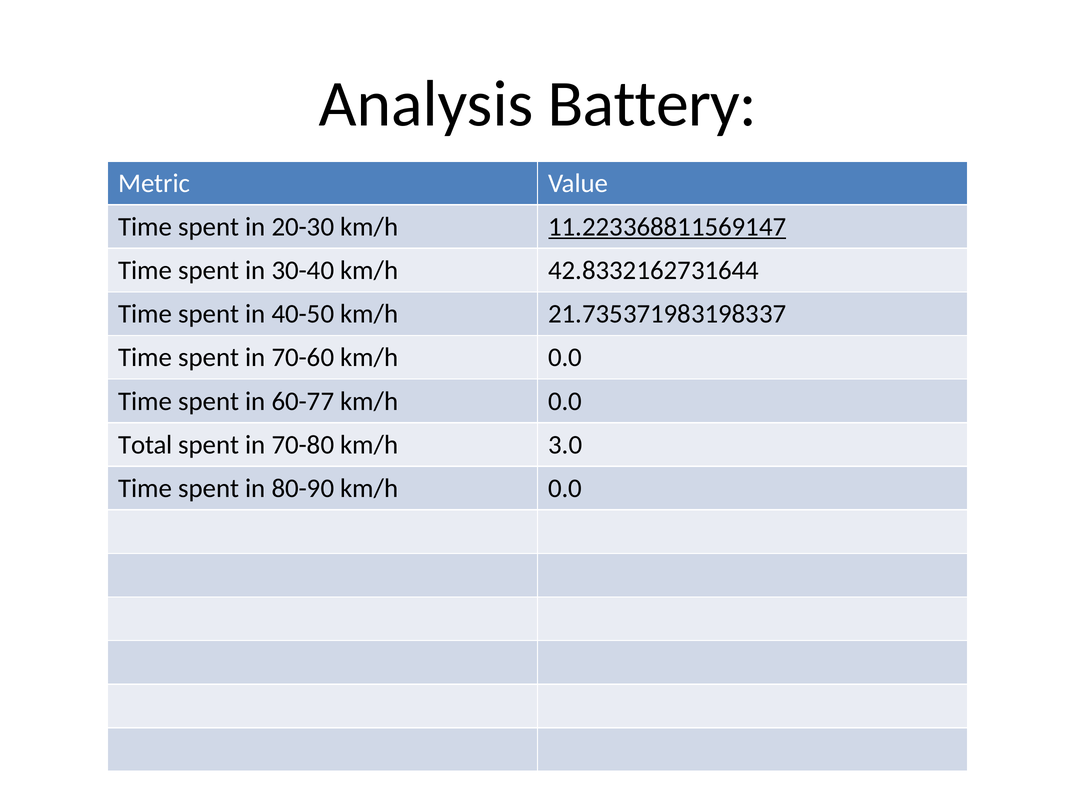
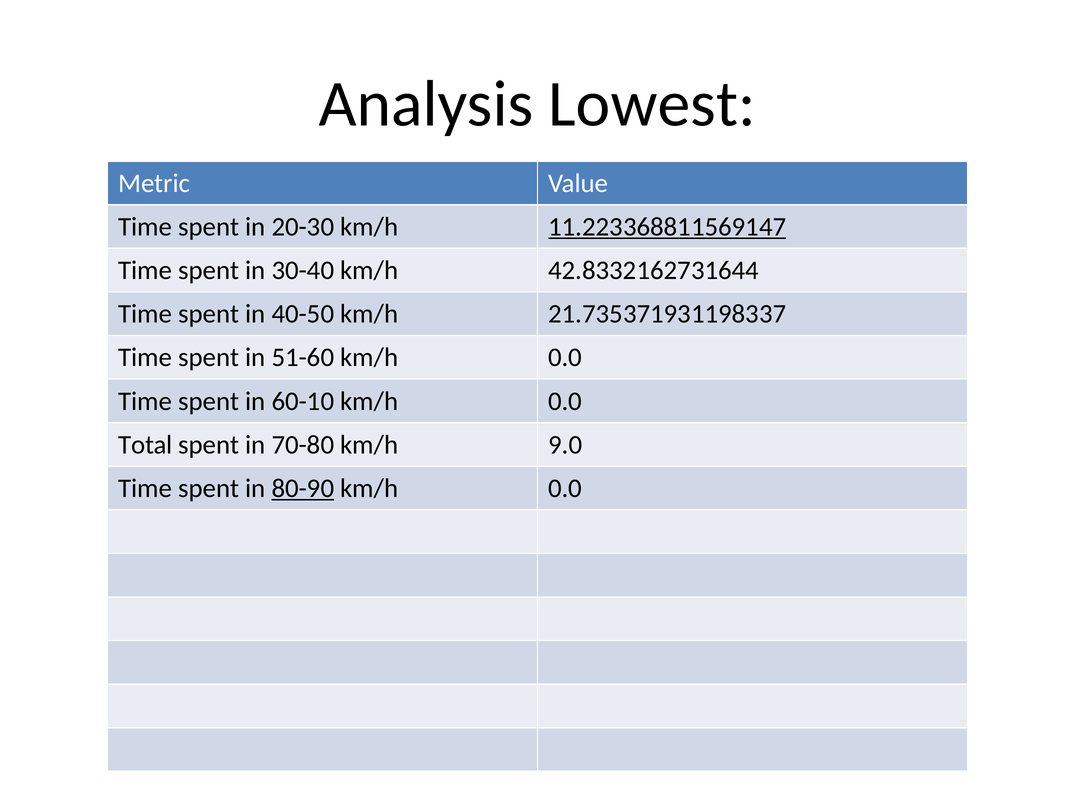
Battery: Battery -> Lowest
21.735371983198337: 21.735371983198337 -> 21.735371931198337
70-60: 70-60 -> 51-60
60-77: 60-77 -> 60-10
3.0: 3.0 -> 9.0
80-90 underline: none -> present
